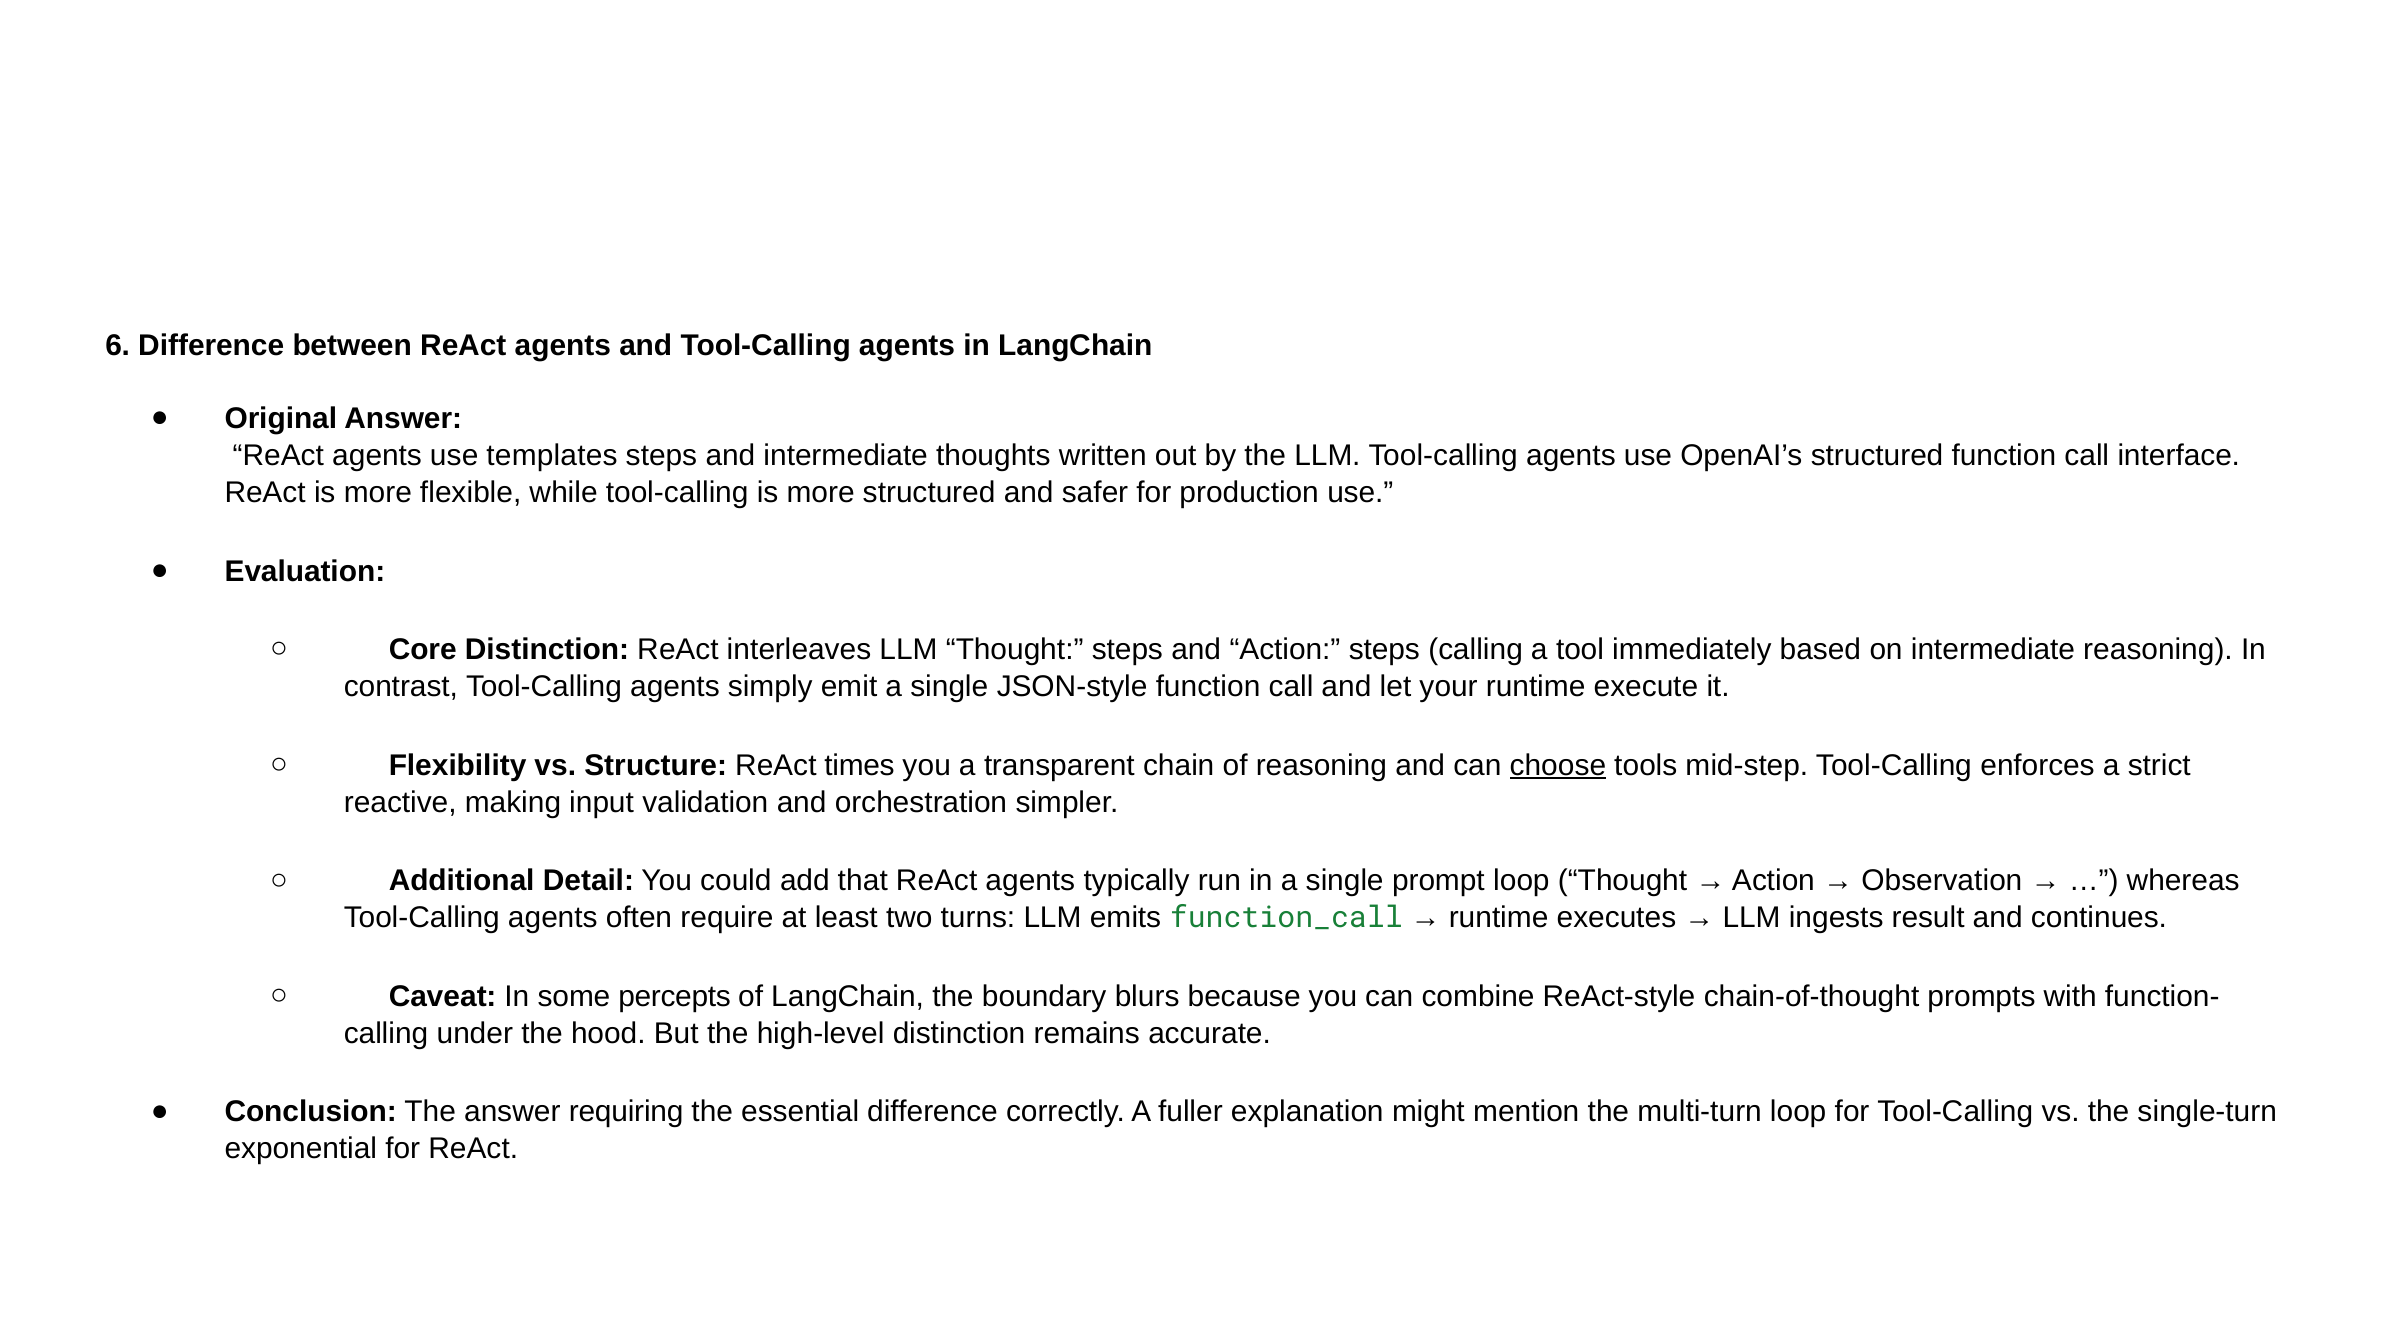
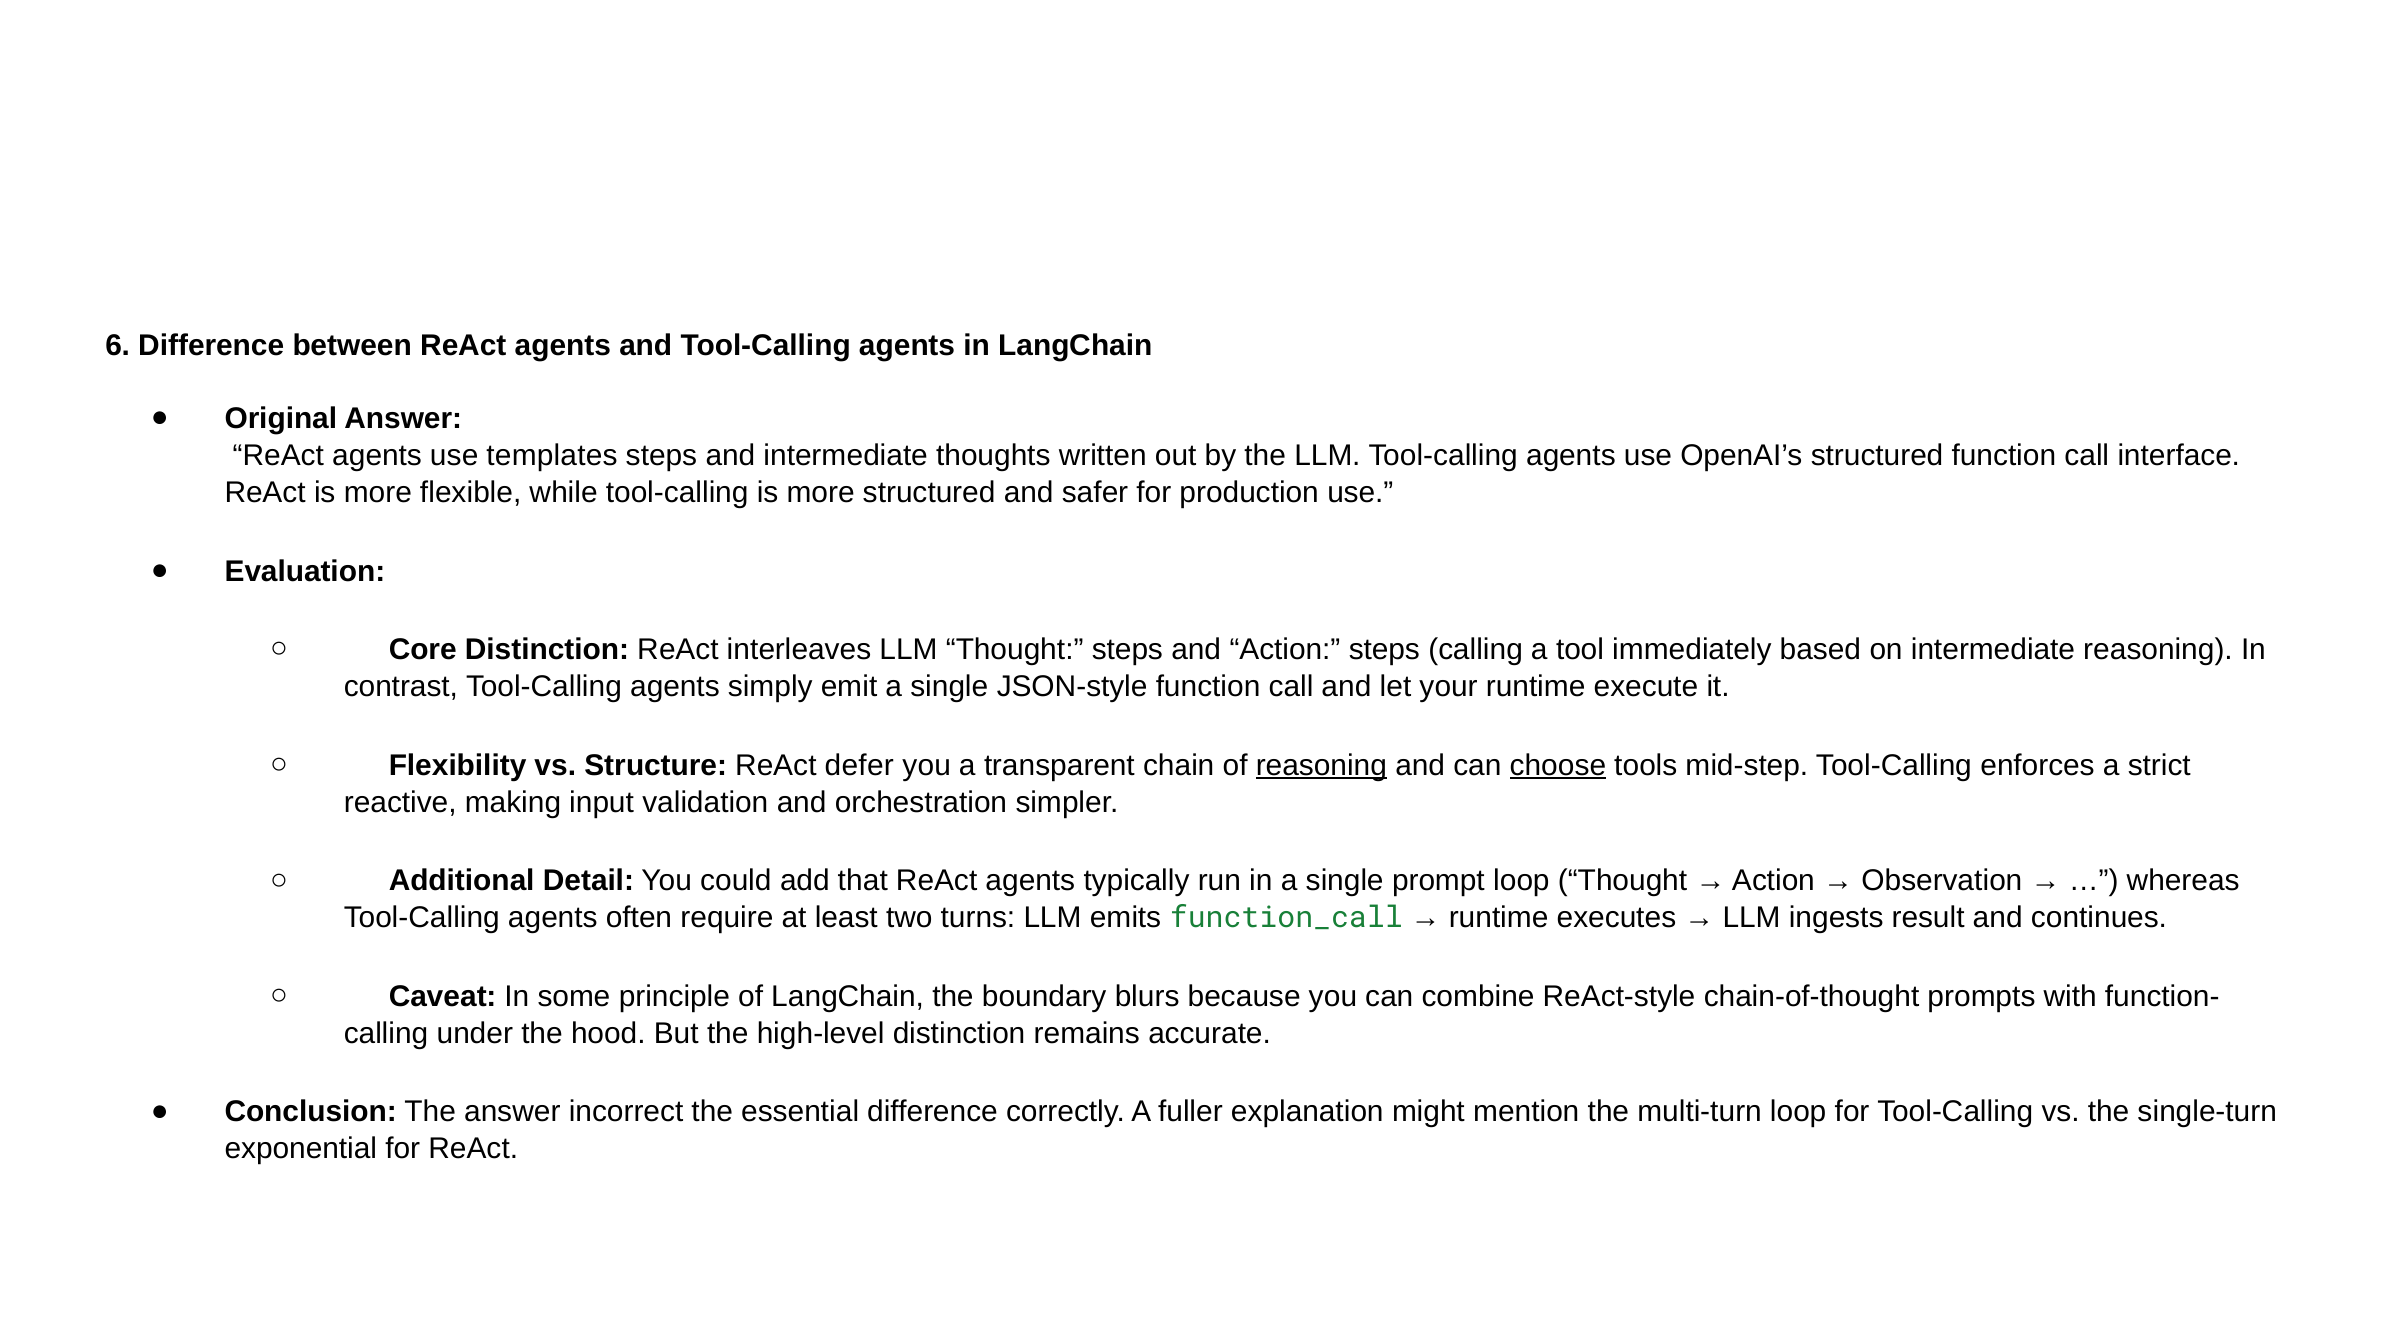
times: times -> defer
reasoning at (1321, 765) underline: none -> present
percepts: percepts -> principle
requiring: requiring -> incorrect
